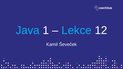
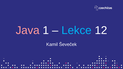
Java colour: light blue -> pink
